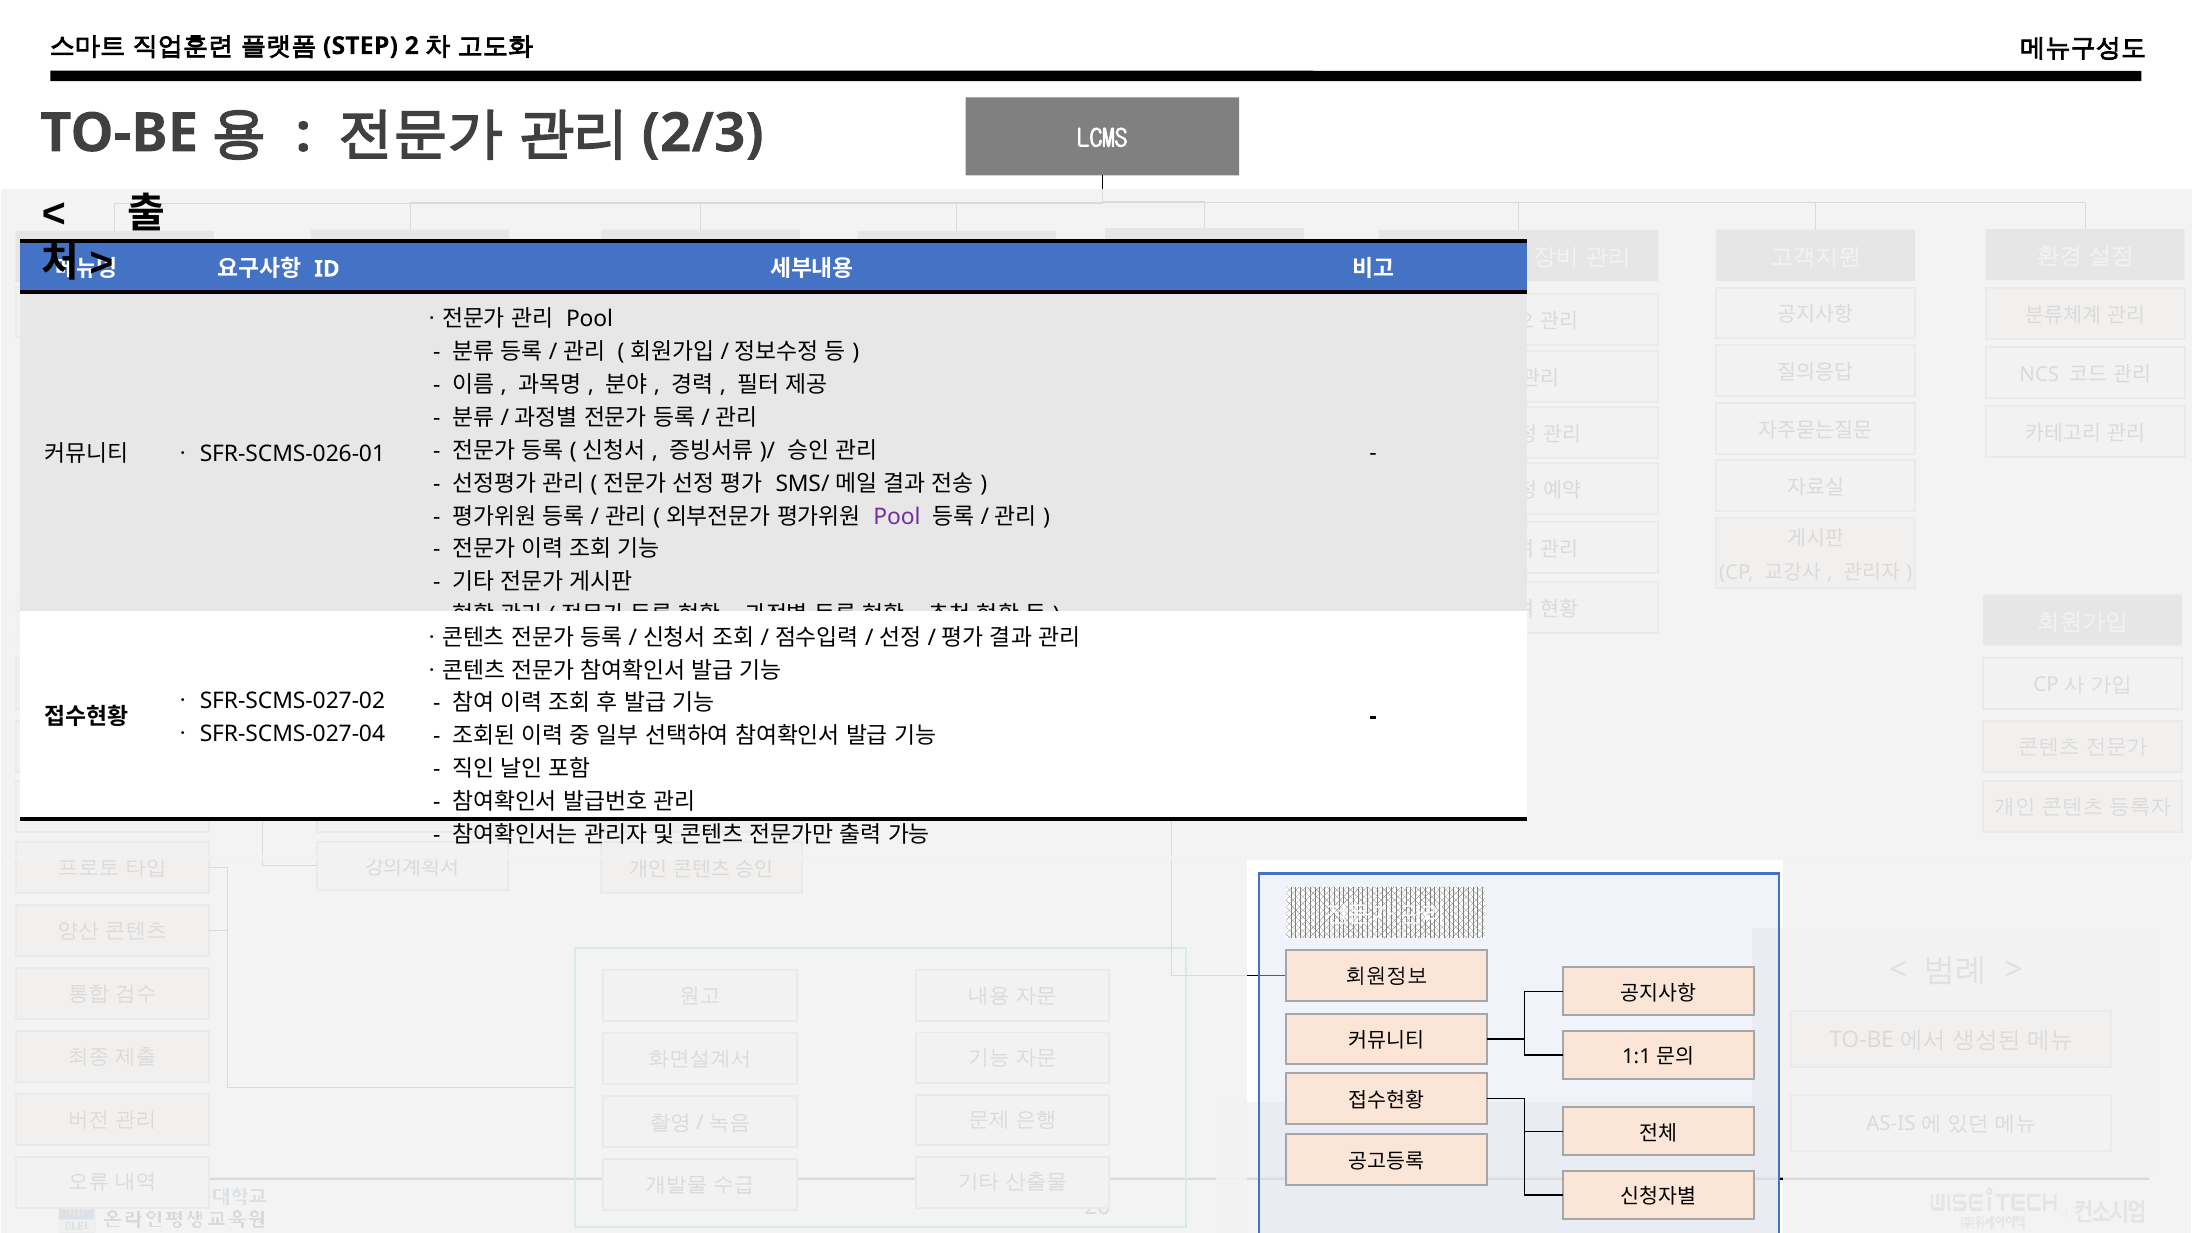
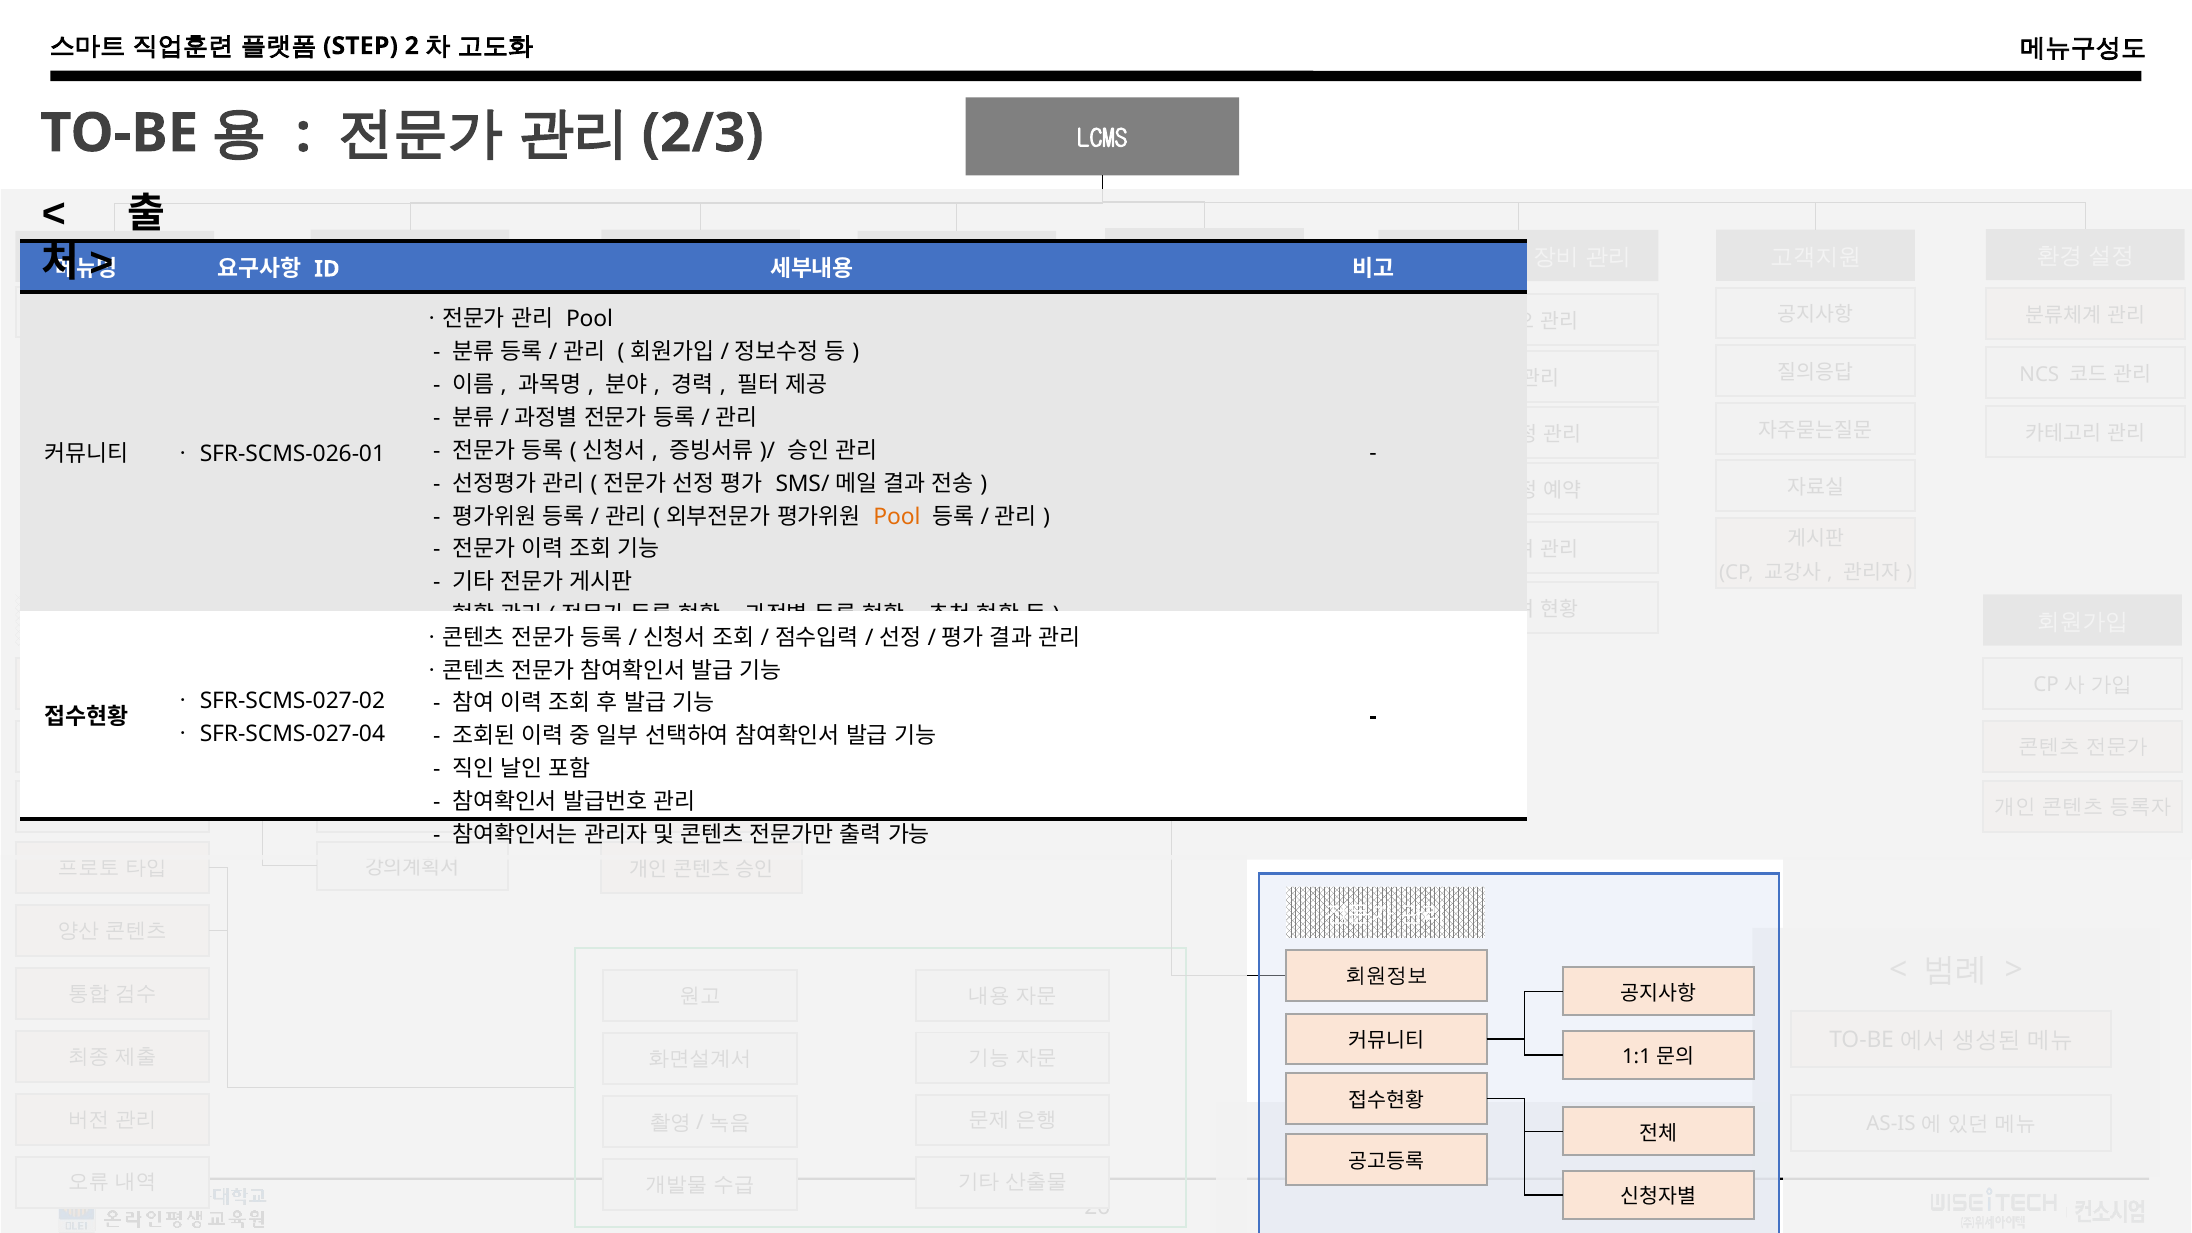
Pool at (897, 517) colour: purple -> orange
